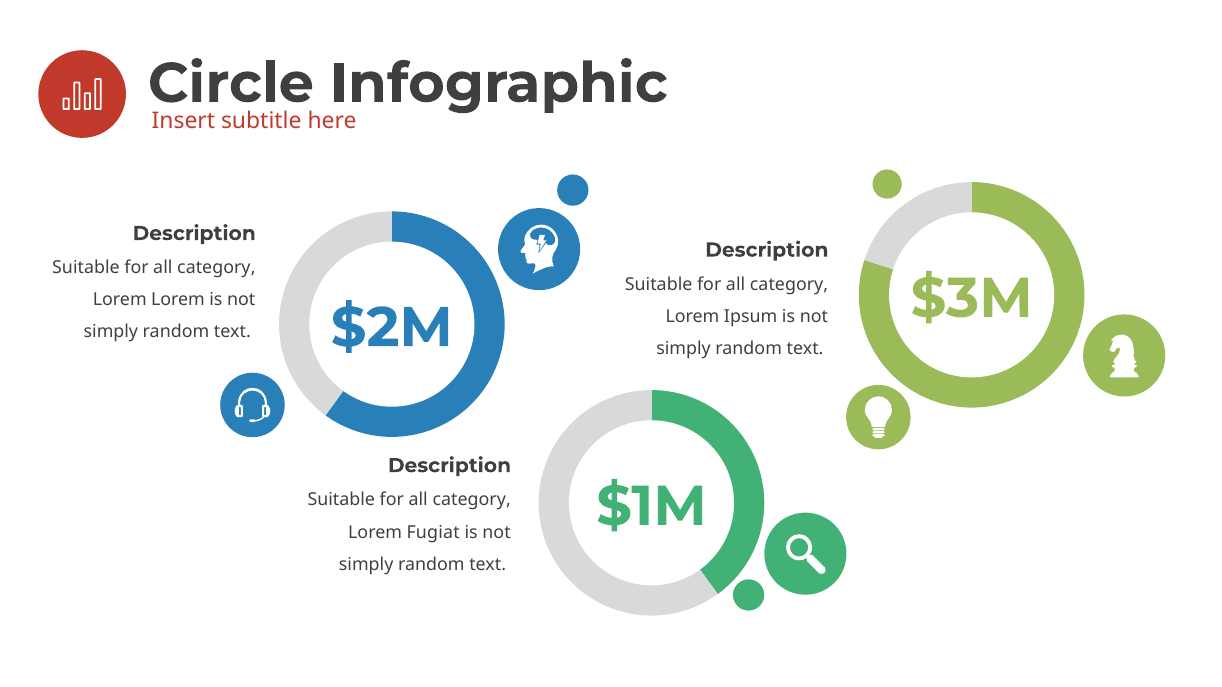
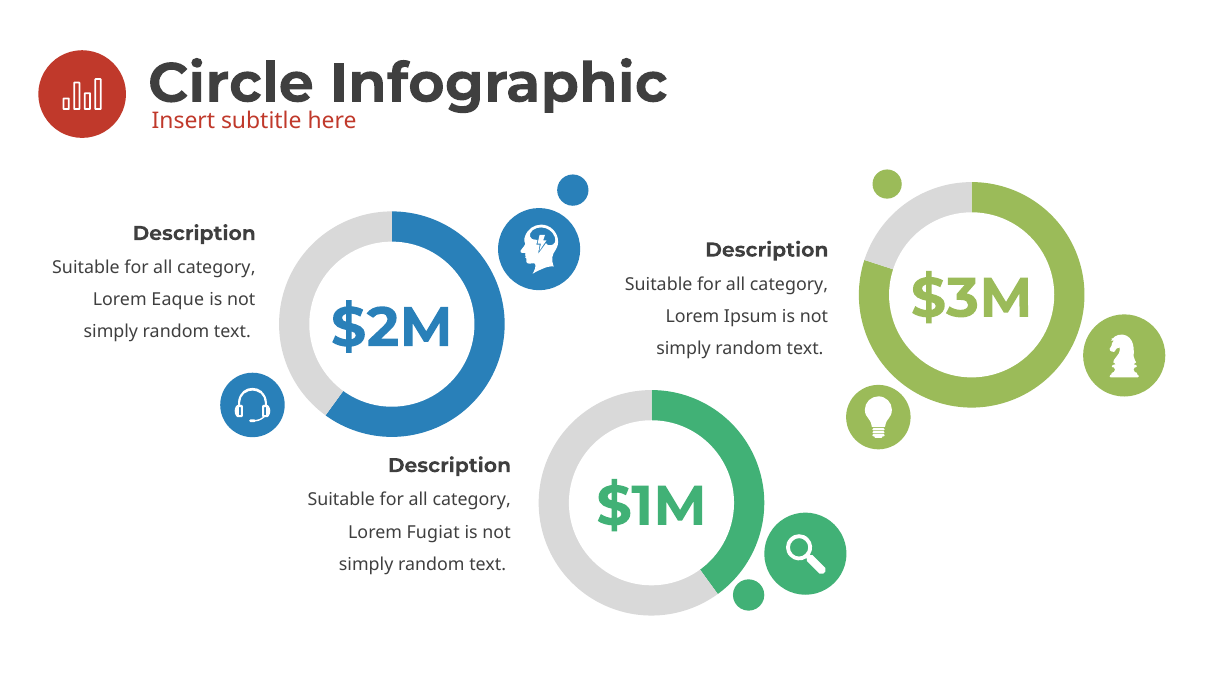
Lorem Lorem: Lorem -> Eaque
